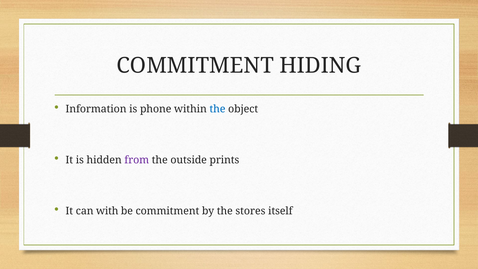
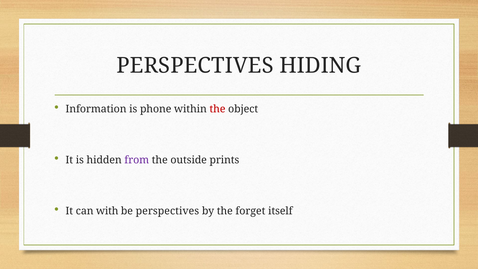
COMMITMENT at (195, 66): COMMITMENT -> PERSPECTIVES
the at (217, 109) colour: blue -> red
be commitment: commitment -> perspectives
stores: stores -> forget
